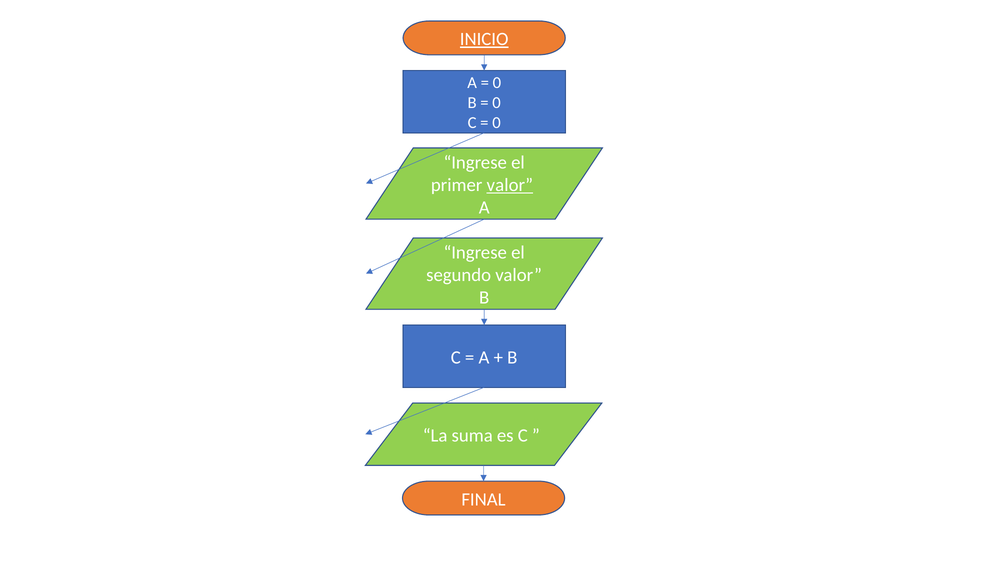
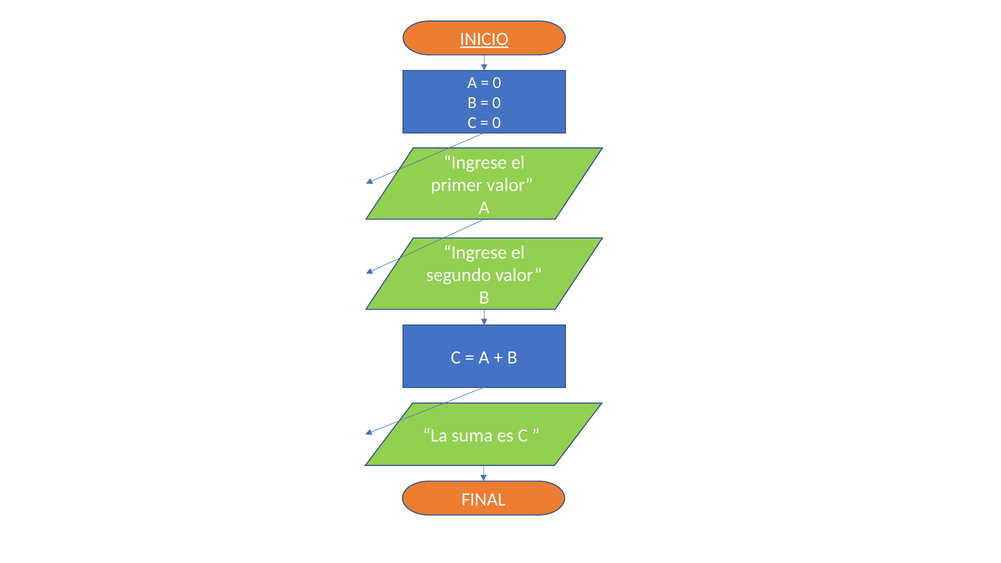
valor at (510, 185) underline: present -> none
